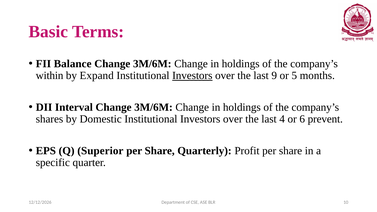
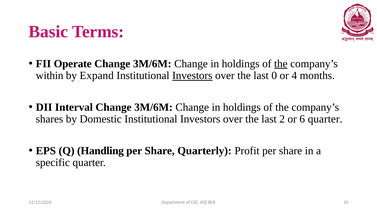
Balance: Balance -> Operate
the at (281, 64) underline: none -> present
9: 9 -> 0
5: 5 -> 4
4: 4 -> 2
6 prevent: prevent -> quarter
Superior: Superior -> Handling
